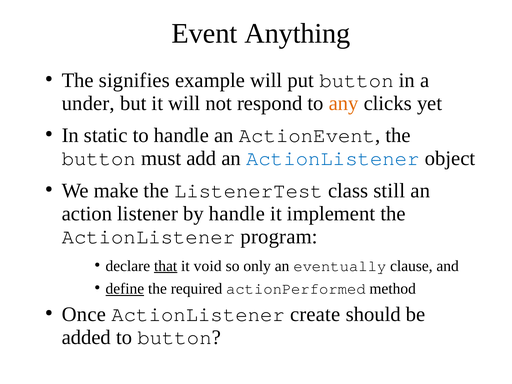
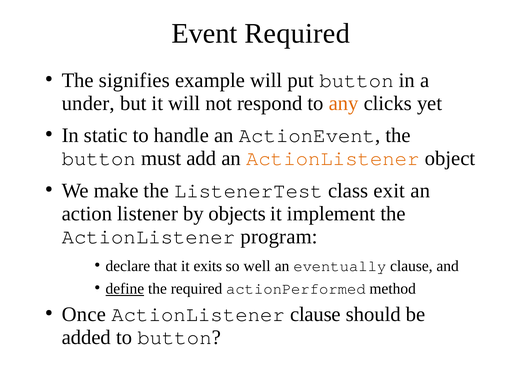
Event Anything: Anything -> Required
ActionListener at (333, 158) colour: blue -> orange
still: still -> exit
by handle: handle -> objects
that underline: present -> none
void: void -> exits
only: only -> well
ActionListener create: create -> clause
